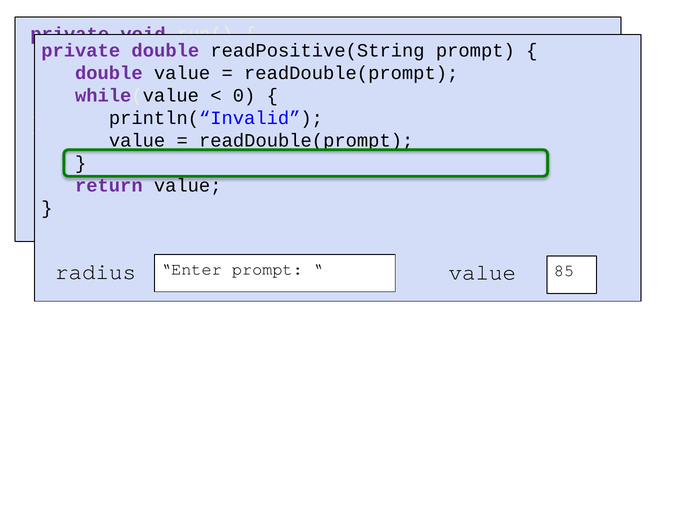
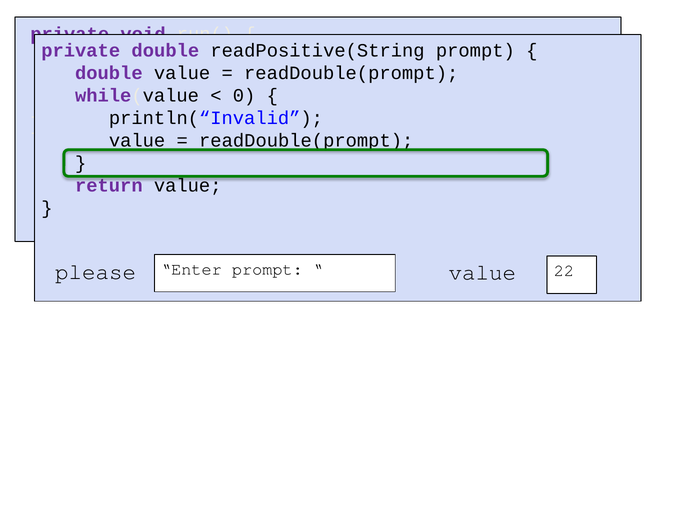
radius at (96, 272): radius -> please
85: 85 -> 22
